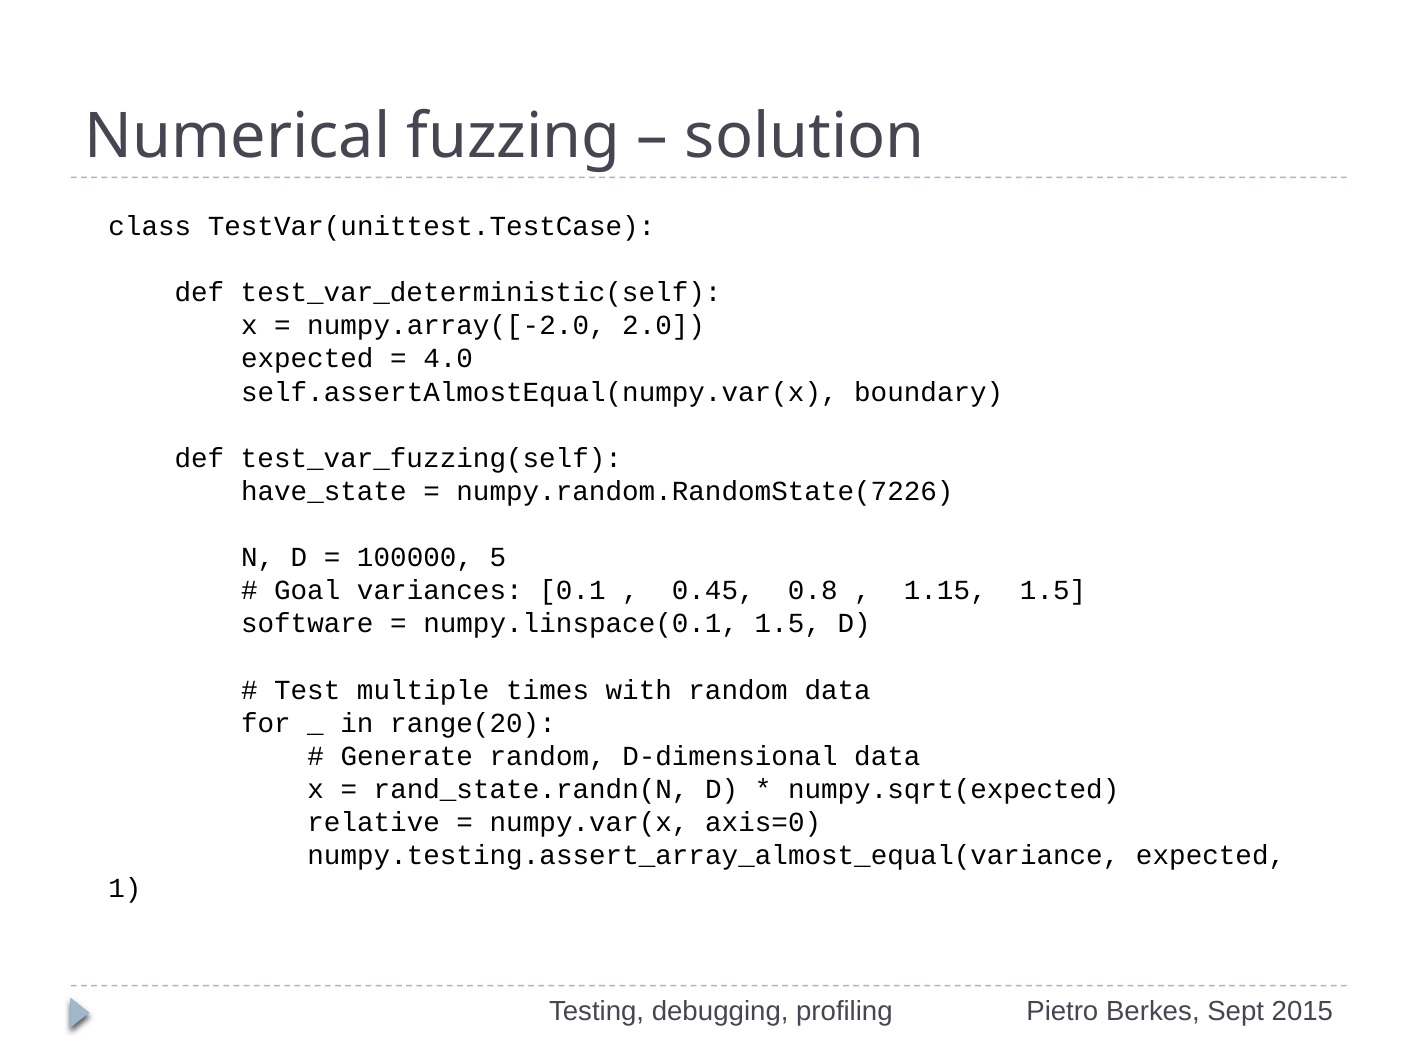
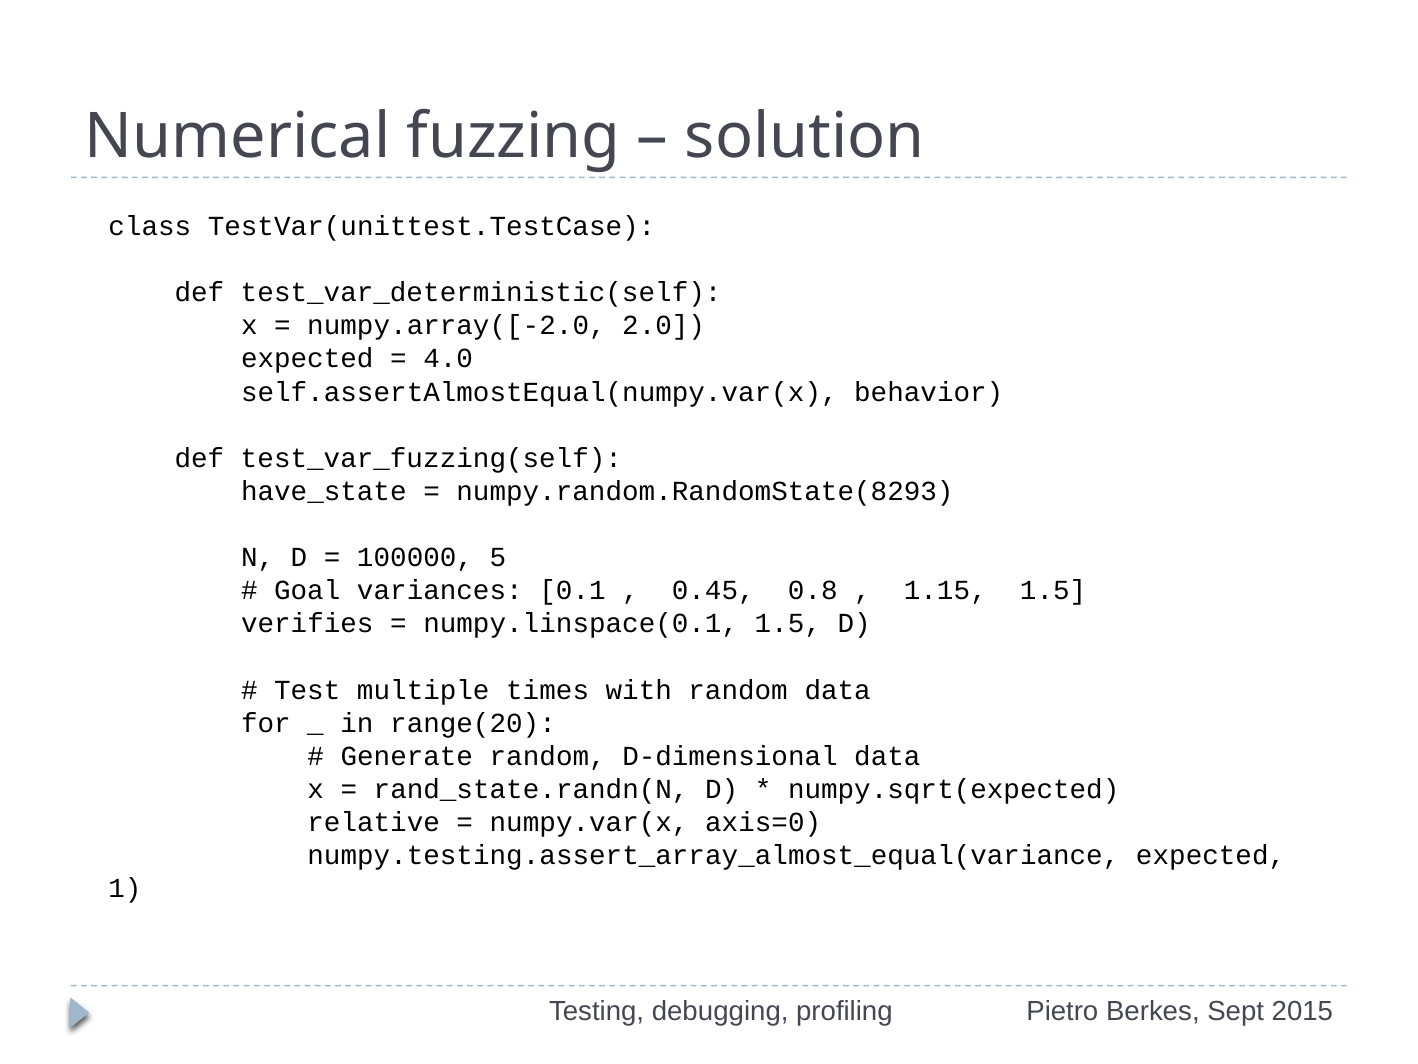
boundary: boundary -> behavior
numpy.random.RandomState(7226: numpy.random.RandomState(7226 -> numpy.random.RandomState(8293
software: software -> verifies
